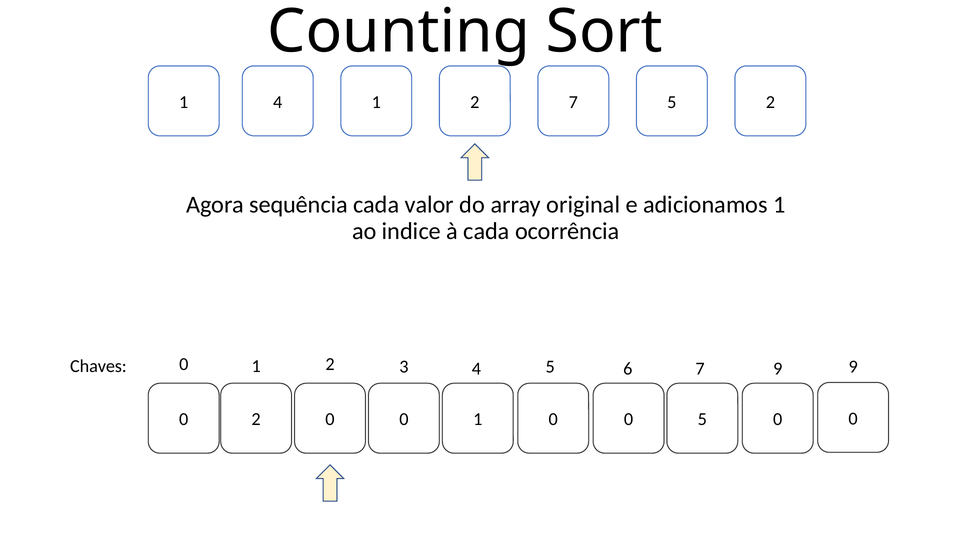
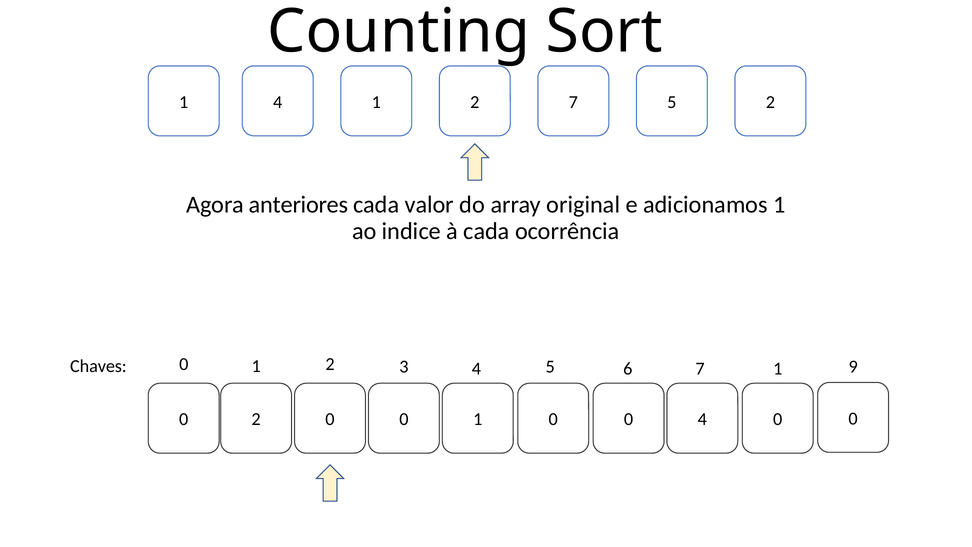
sequência: sequência -> anteriores
7 9: 9 -> 1
0 5: 5 -> 4
